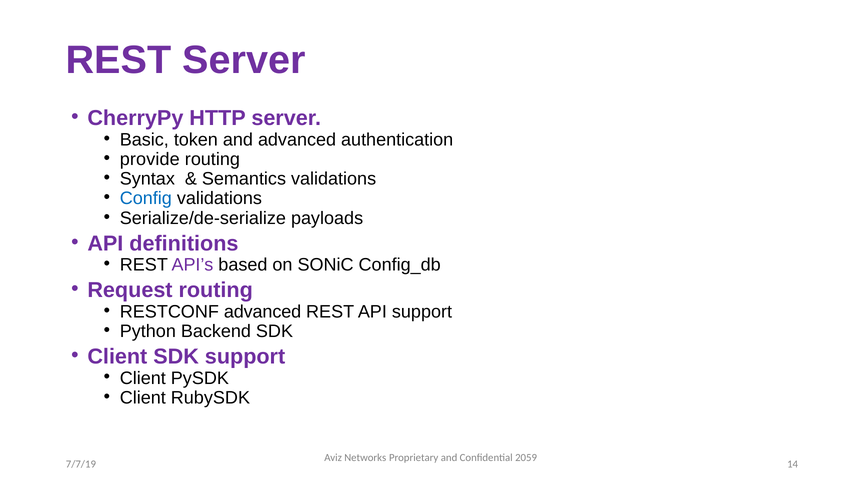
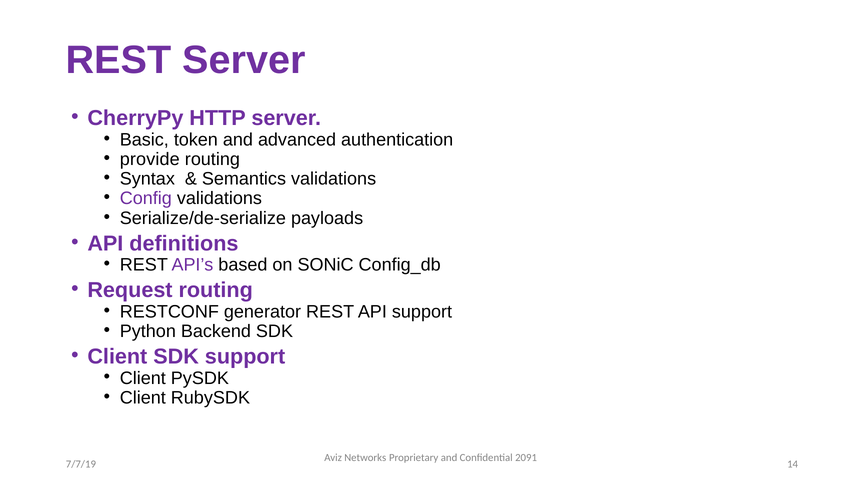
Config colour: blue -> purple
RESTCONF advanced: advanced -> generator
2059: 2059 -> 2091
